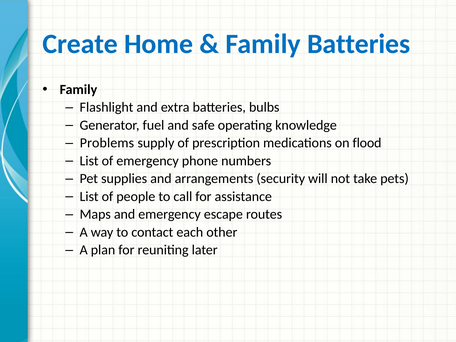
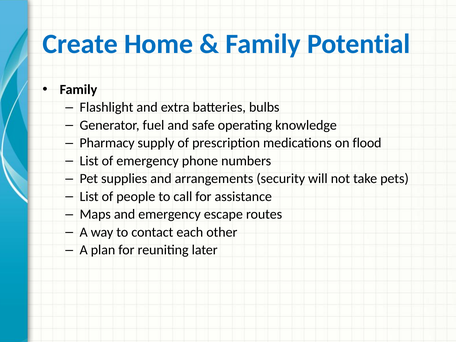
Family Batteries: Batteries -> Potential
Problems: Problems -> Pharmacy
